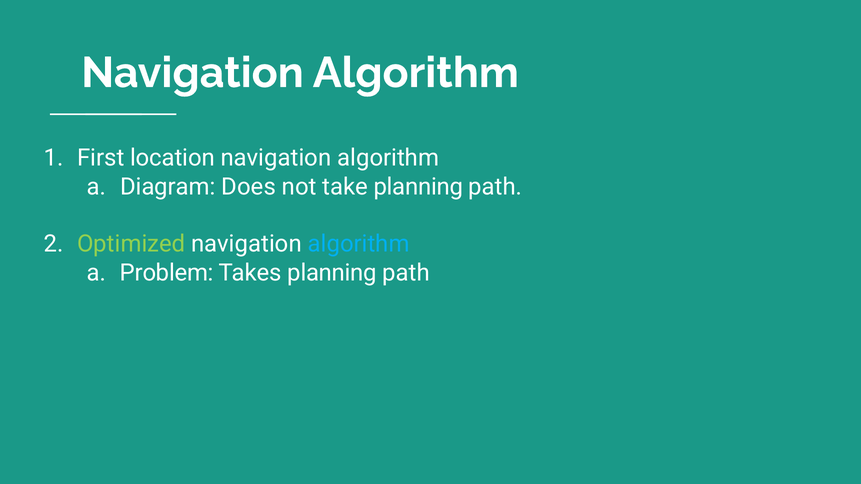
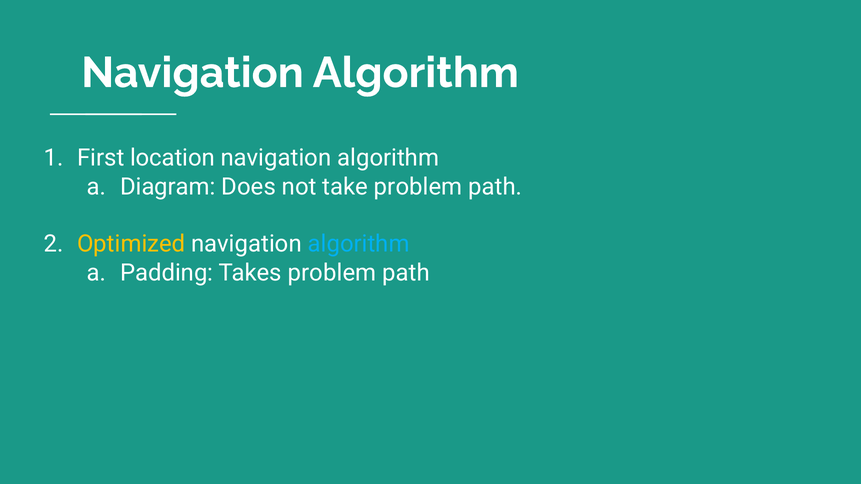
take planning: planning -> problem
Optimized colour: light green -> yellow
Problem: Problem -> Padding
Takes planning: planning -> problem
